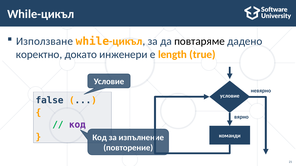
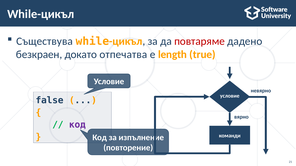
Използване: Използване -> Съществува
повтаряме colour: black -> red
коректно: коректно -> безкраен
инженери: инженери -> отпечатва
